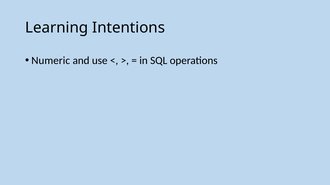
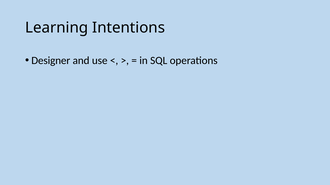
Numeric: Numeric -> Designer
